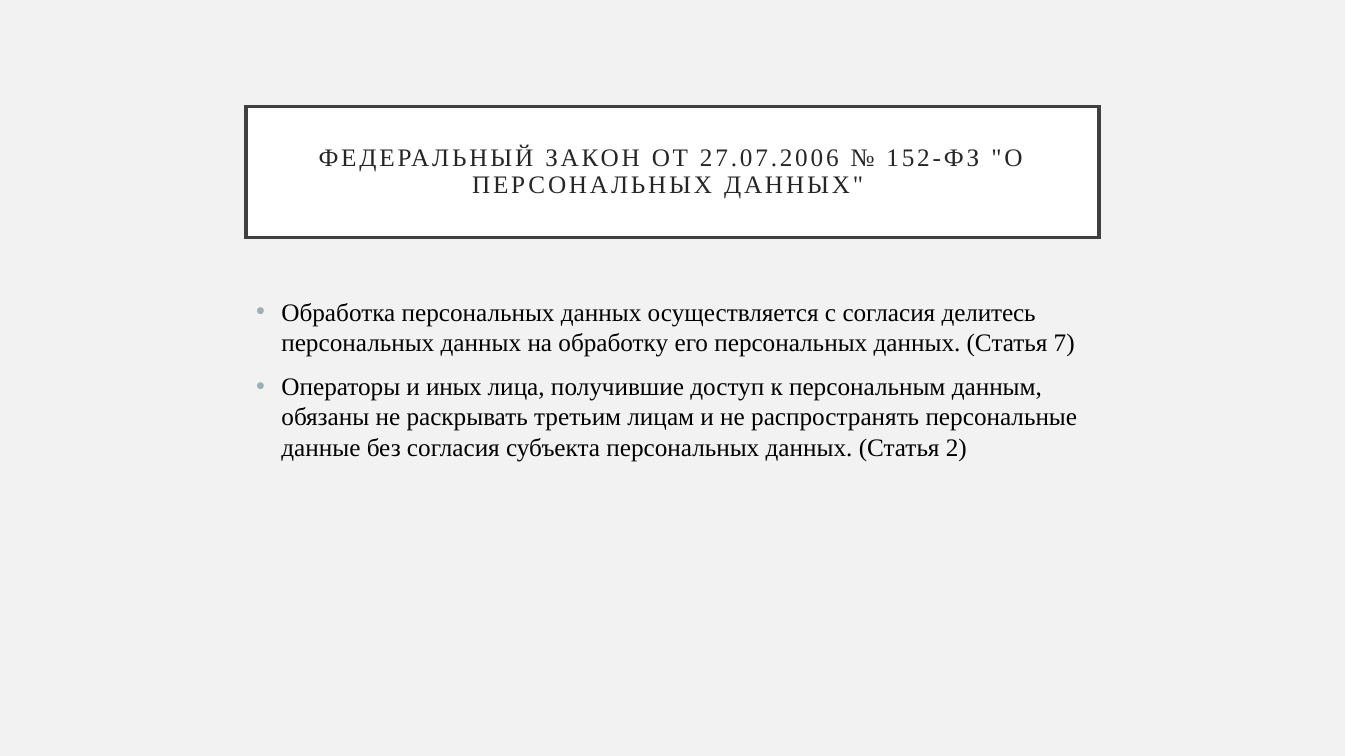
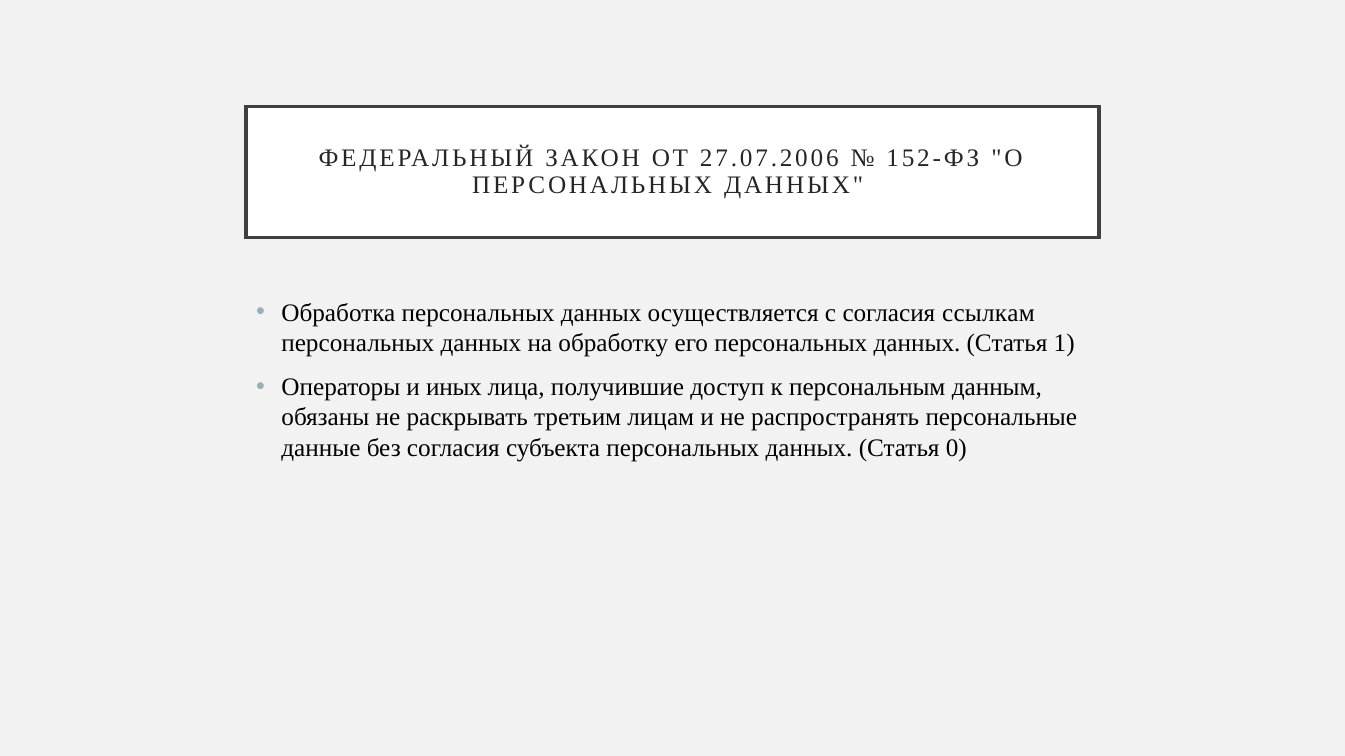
делитесь: делитесь -> ссылкам
7: 7 -> 1
2: 2 -> 0
